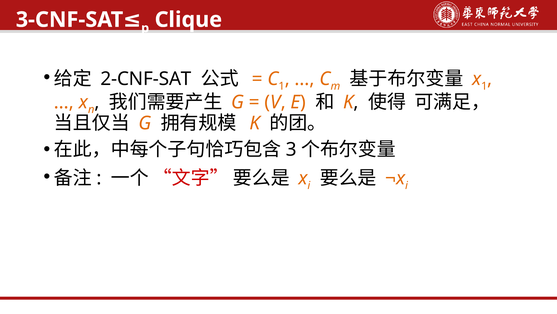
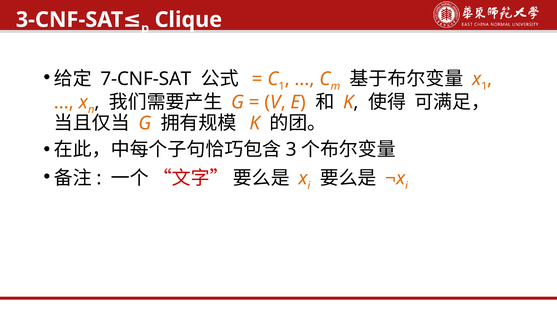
2-CNF-SAT: 2-CNF-SAT -> 7-CNF-SAT
